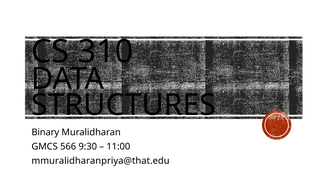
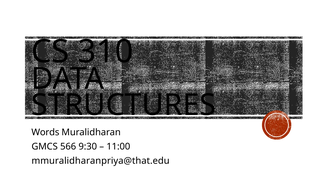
Binary: Binary -> Words
